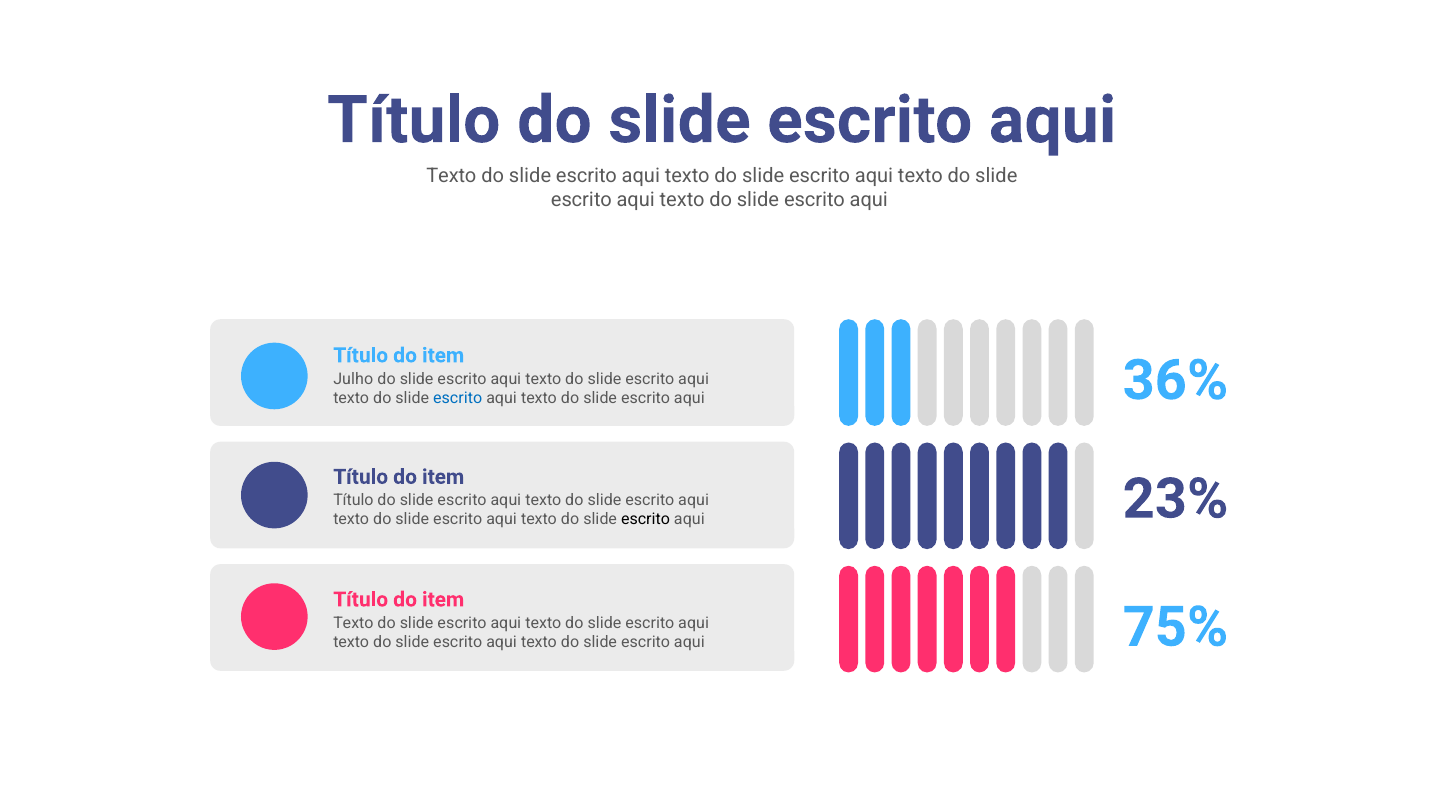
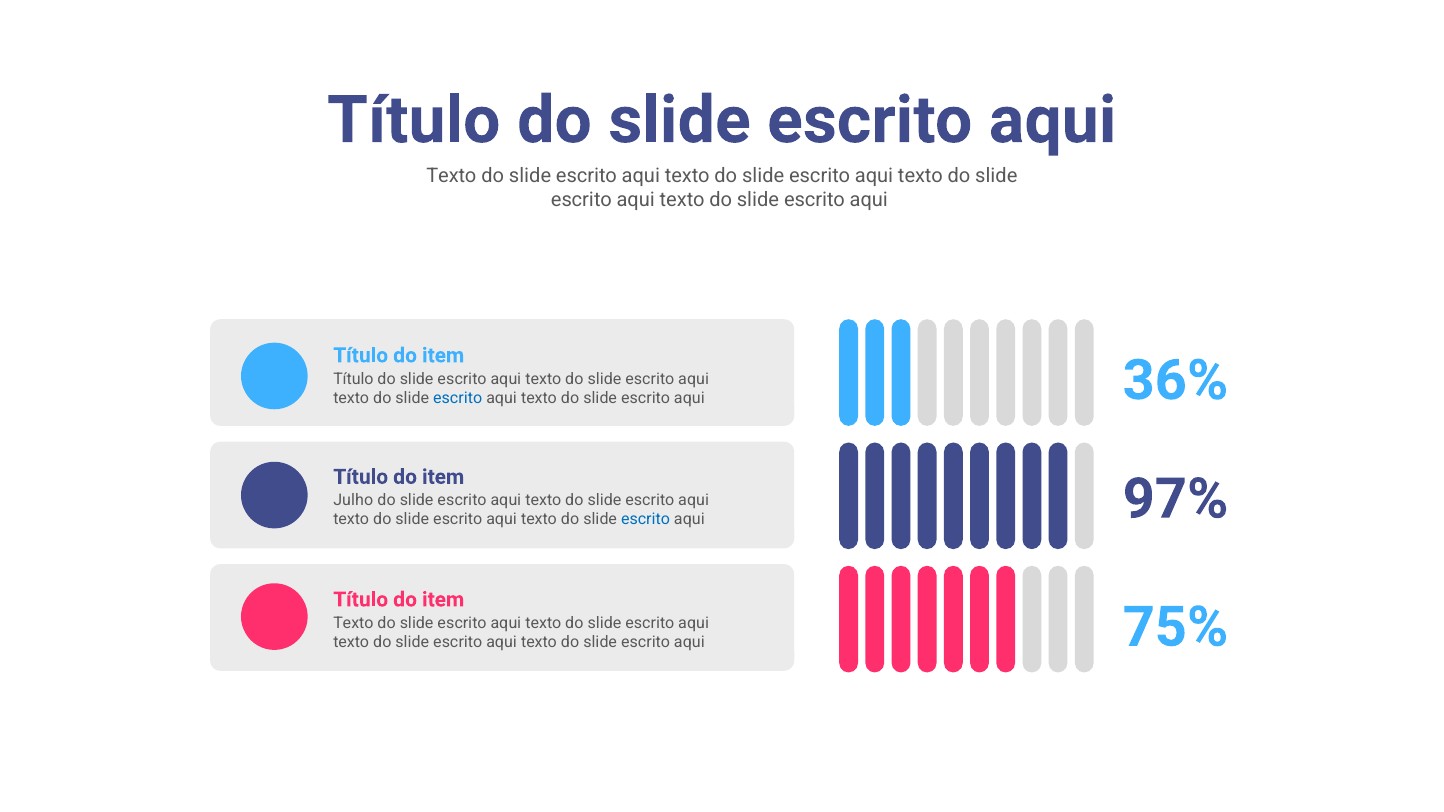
Julho at (353, 379): Julho -> Título
23%: 23% -> 97%
Título at (353, 501): Título -> Julho
escrito at (646, 520) colour: black -> blue
